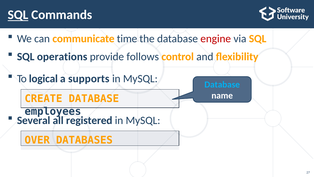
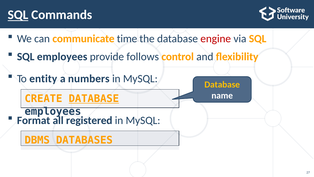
SQL operations: operations -> employees
logical: logical -> entity
supports: supports -> numbers
Database at (222, 84) colour: light blue -> yellow
DATABASE at (94, 99) underline: none -> present
Several: Several -> Format
OVER: OVER -> DBMS
